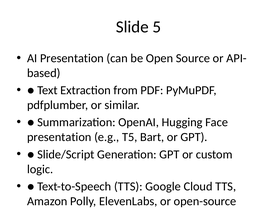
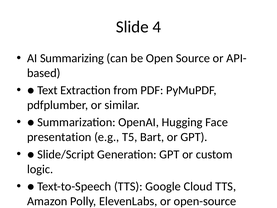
Slide 5: 5 -> 4
AI Presentation: Presentation -> Summarizing
